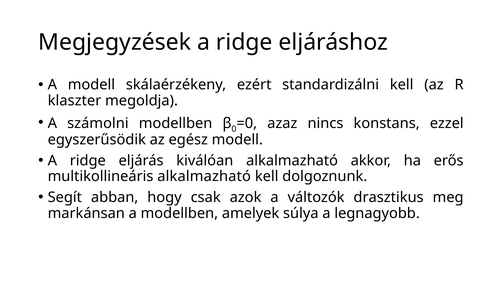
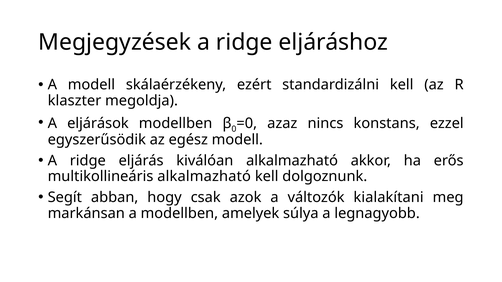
számolni: számolni -> eljárások
drasztikus: drasztikus -> kialakítani
